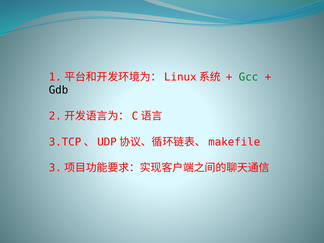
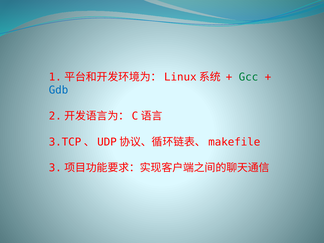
Gdb colour: black -> blue
